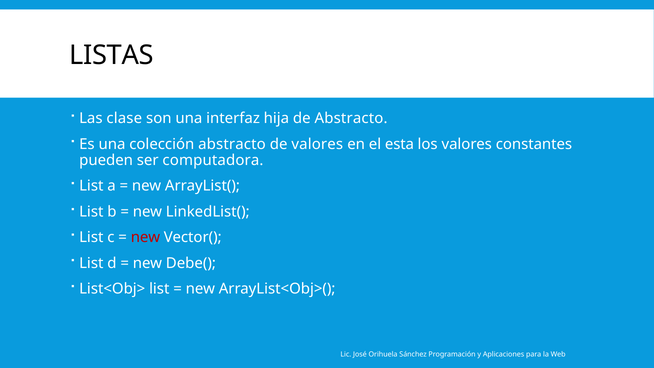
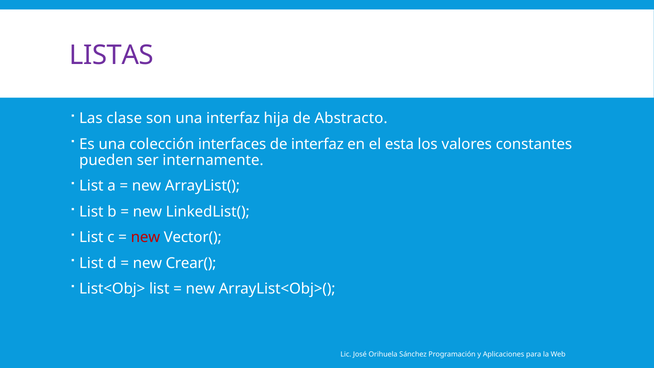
LISTAS colour: black -> purple
colección abstracto: abstracto -> interfaces
de valores: valores -> interfaz
computadora: computadora -> internamente
Debe(: Debe( -> Crear(
